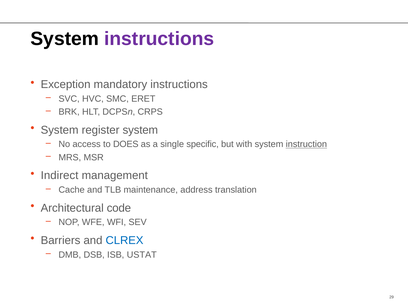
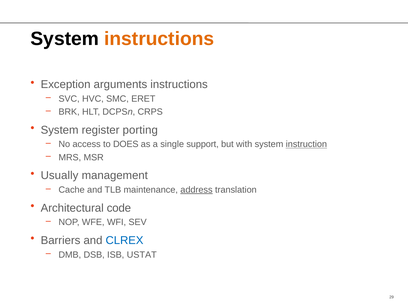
instructions at (159, 39) colour: purple -> orange
mandatory: mandatory -> arguments
register system: system -> porting
specific: specific -> support
Indirect: Indirect -> Usually
address underline: none -> present
